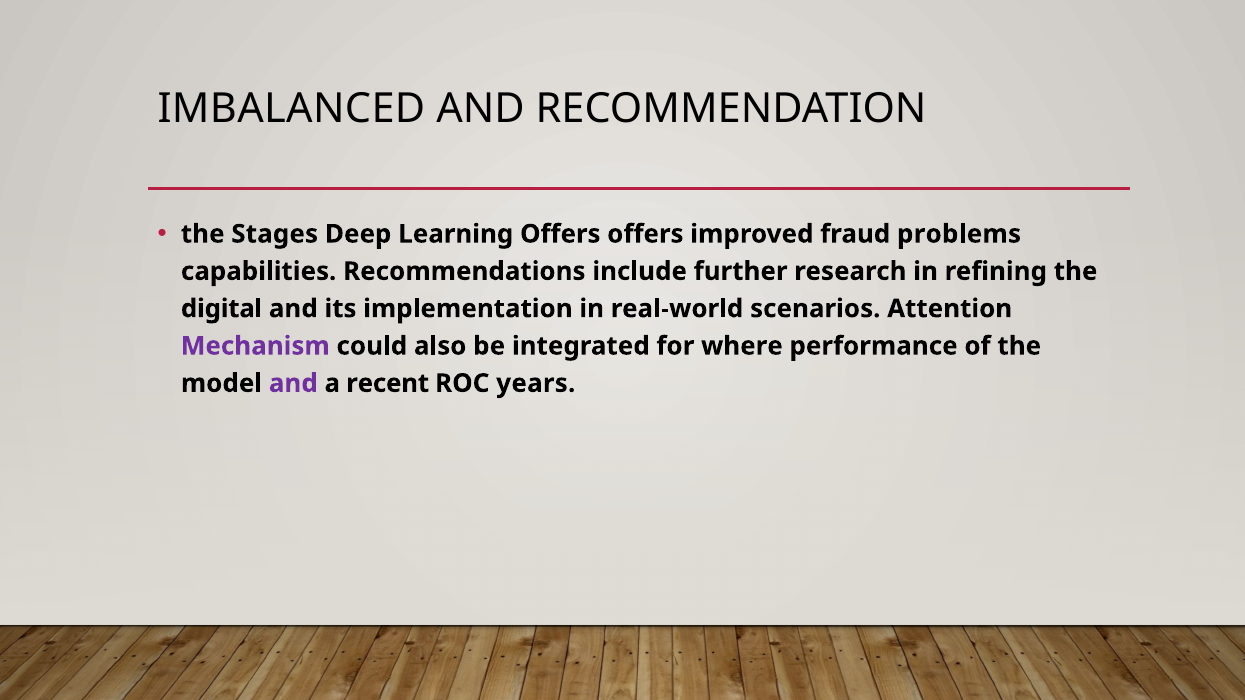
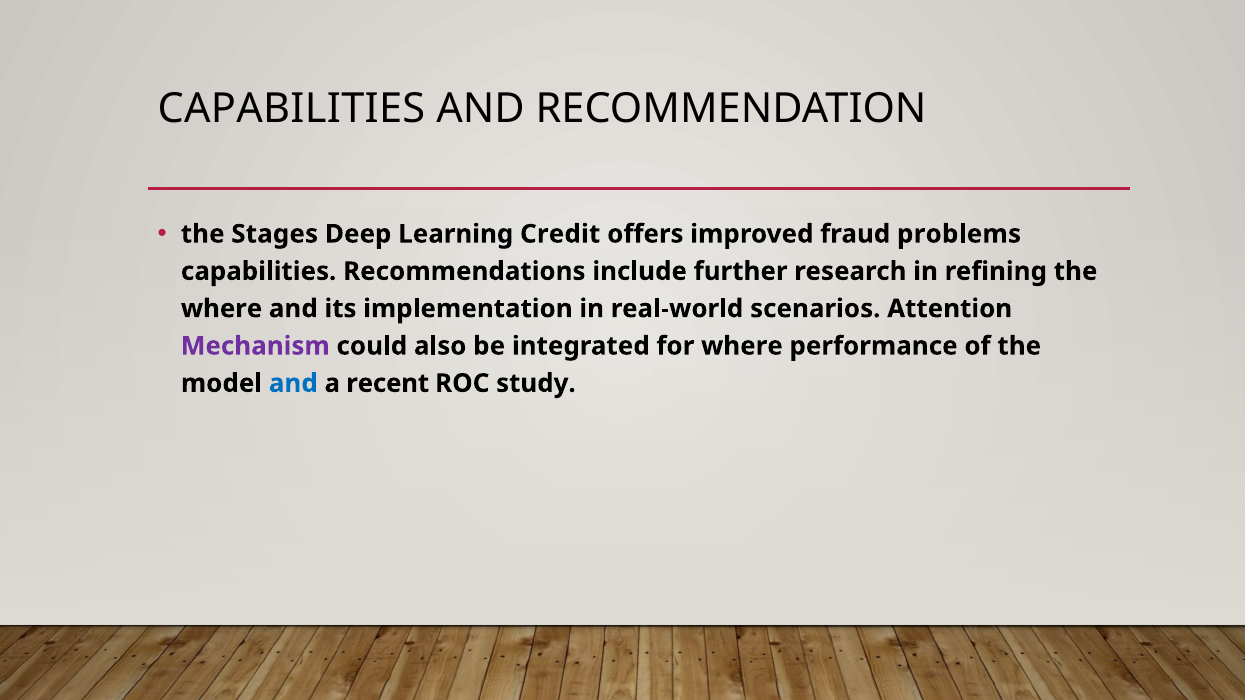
IMBALANCED at (291, 109): IMBALANCED -> CAPABILITIES
Learning Offers: Offers -> Credit
digital at (222, 309): digital -> where
and at (293, 383) colour: purple -> blue
years: years -> study
